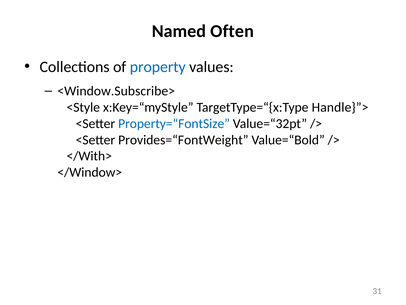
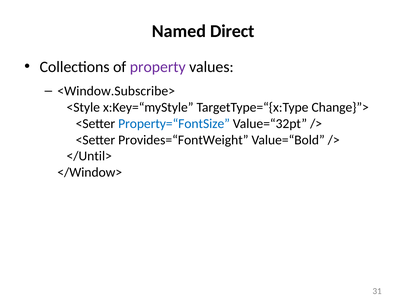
Often: Often -> Direct
property colour: blue -> purple
Handle}”>: Handle}”> -> Change}”>
</With>: </With> -> </Until>
